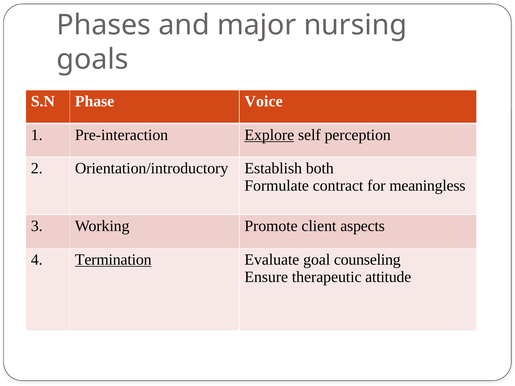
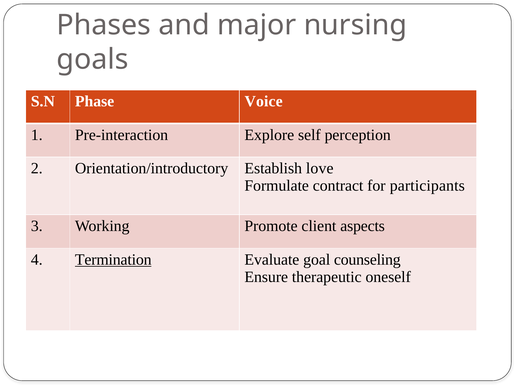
Explore underline: present -> none
both: both -> love
meaningless: meaningless -> participants
attitude: attitude -> oneself
